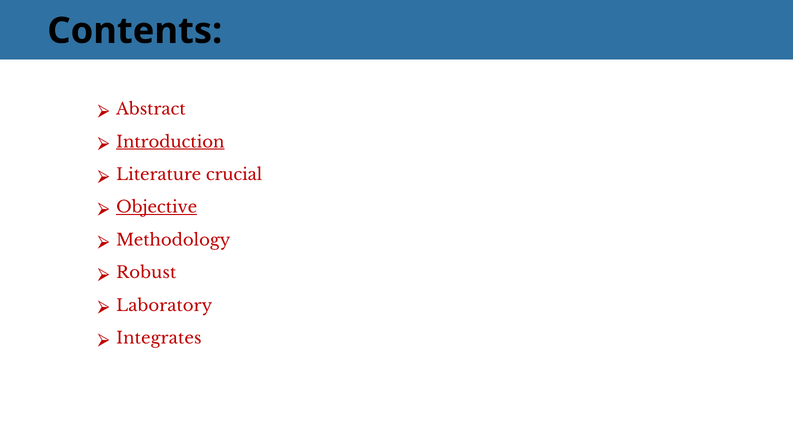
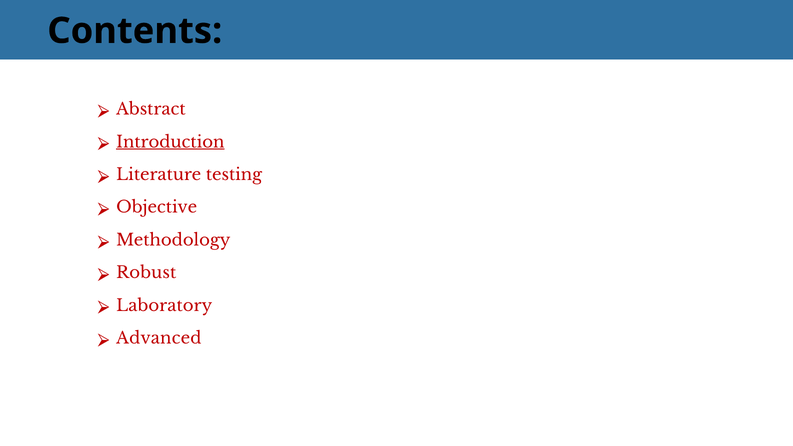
crucial: crucial -> testing
Objective underline: present -> none
Integrates: Integrates -> Advanced
